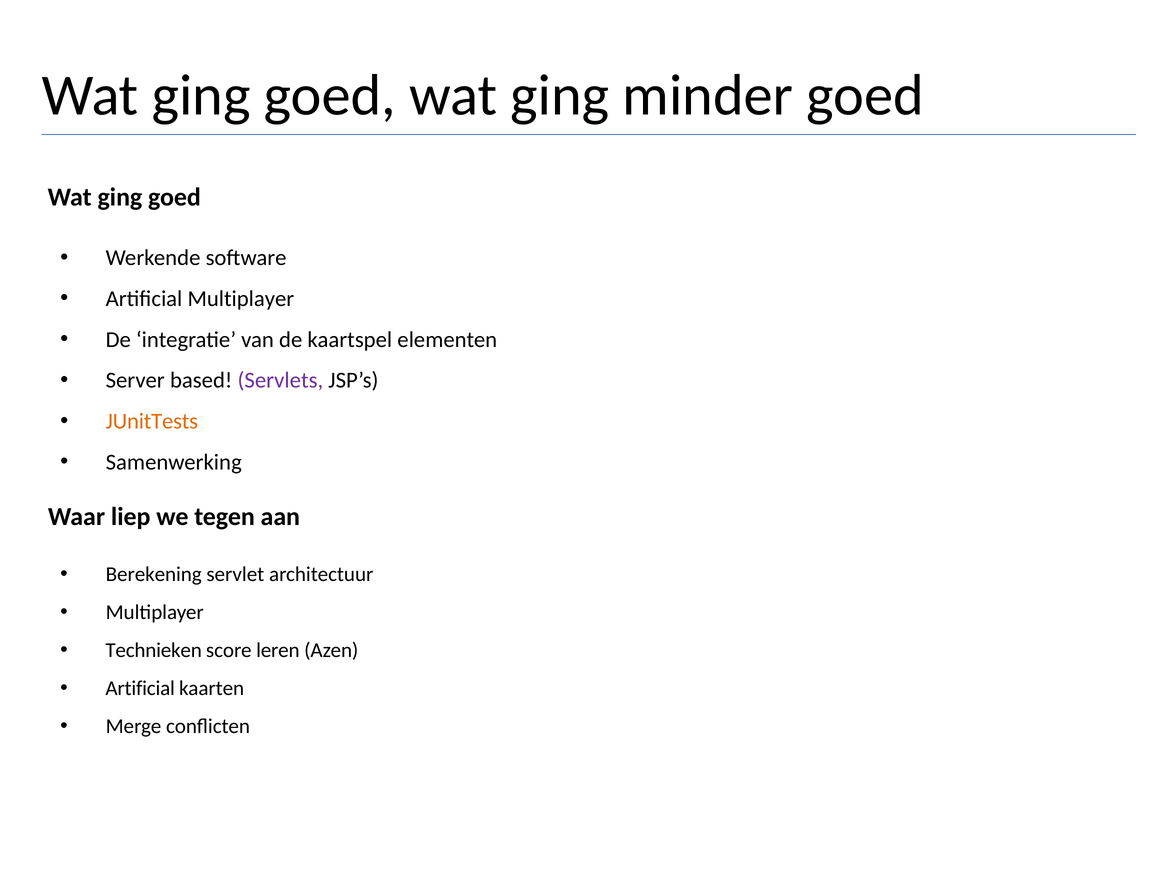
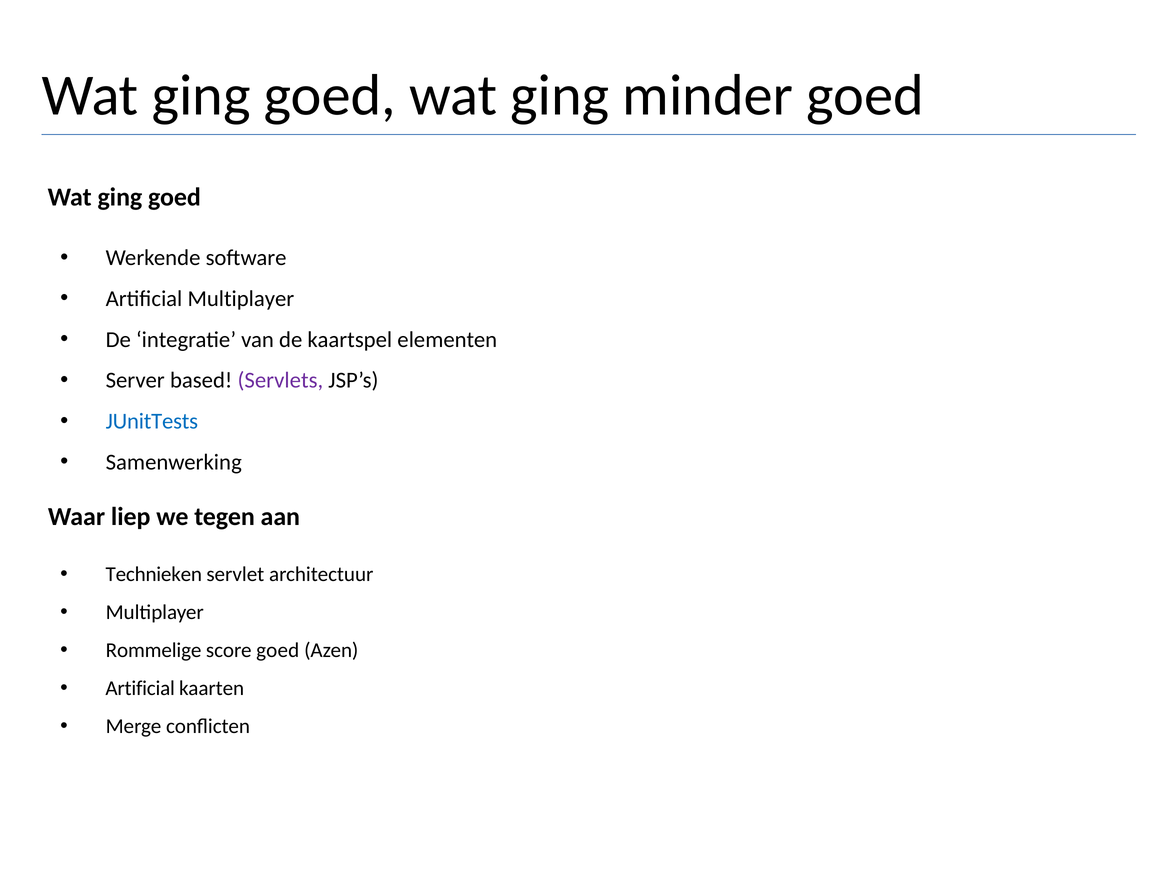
JUnitTests colour: orange -> blue
Berekening: Berekening -> Technieken
Technieken: Technieken -> Rommelige
score leren: leren -> goed
